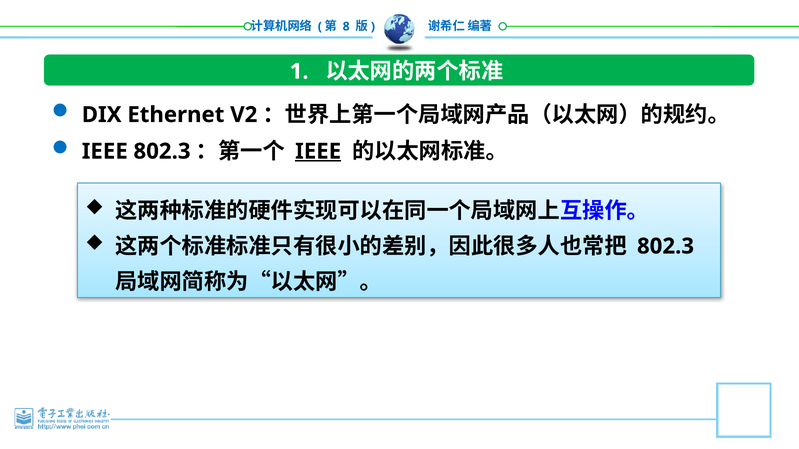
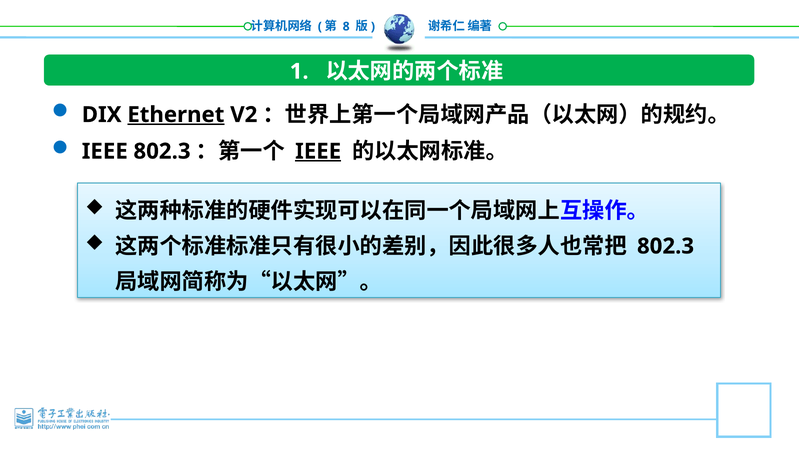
Ethernet underline: none -> present
